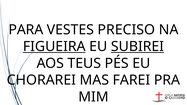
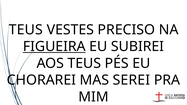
PARA at (26, 30): PARA -> TEUS
SUBIREI underline: present -> none
FAREI: FAREI -> SEREI
